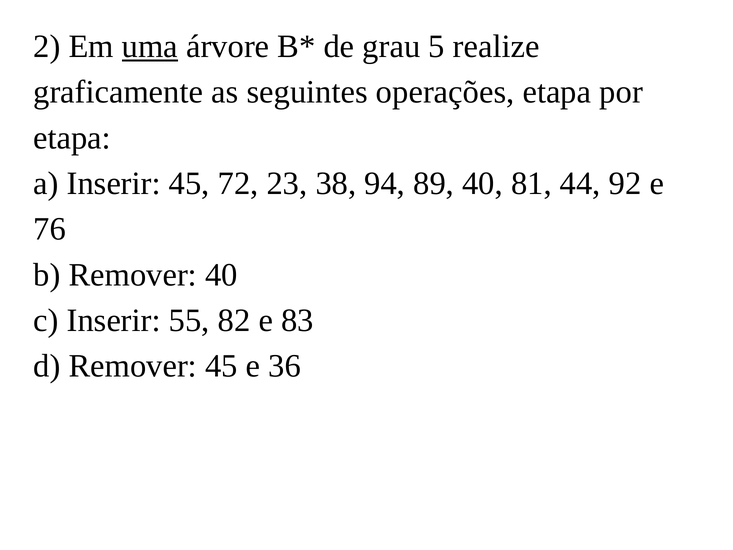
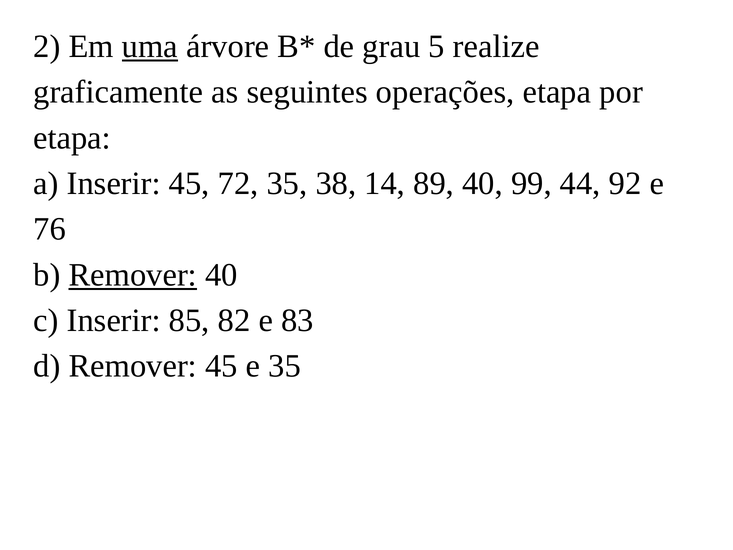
72 23: 23 -> 35
94: 94 -> 14
81: 81 -> 99
Remover at (133, 275) underline: none -> present
55: 55 -> 85
e 36: 36 -> 35
